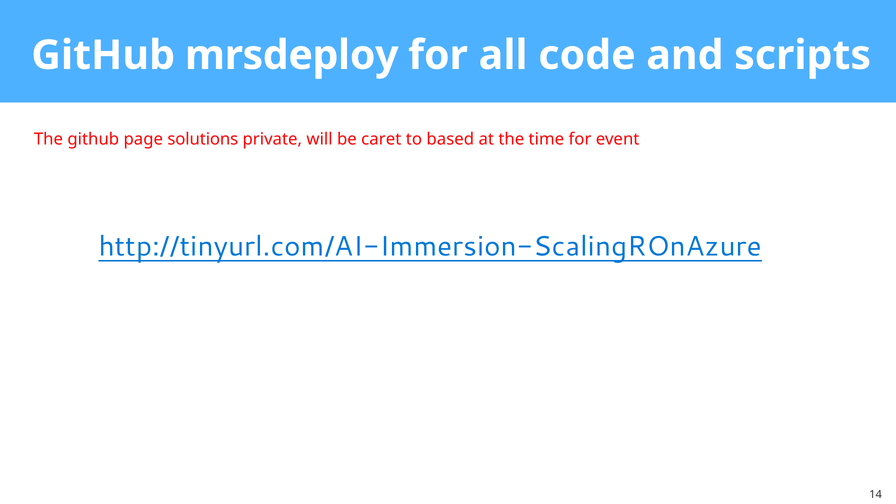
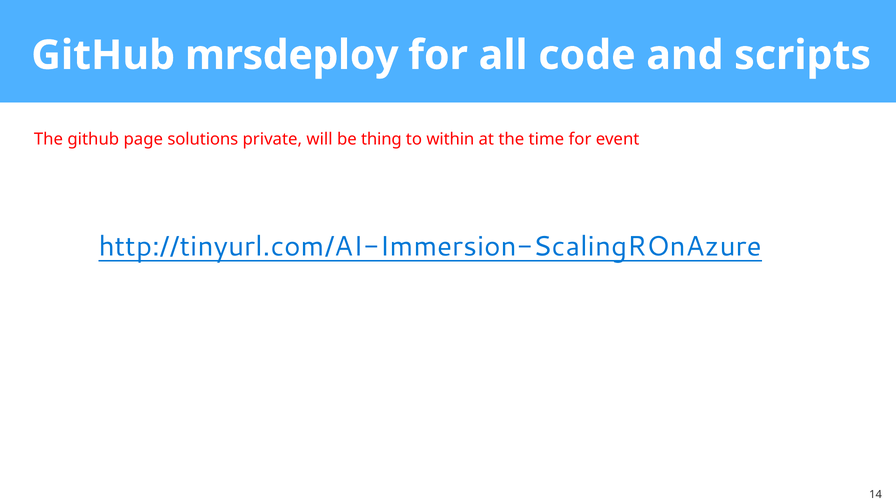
caret: caret -> thing
based: based -> within
